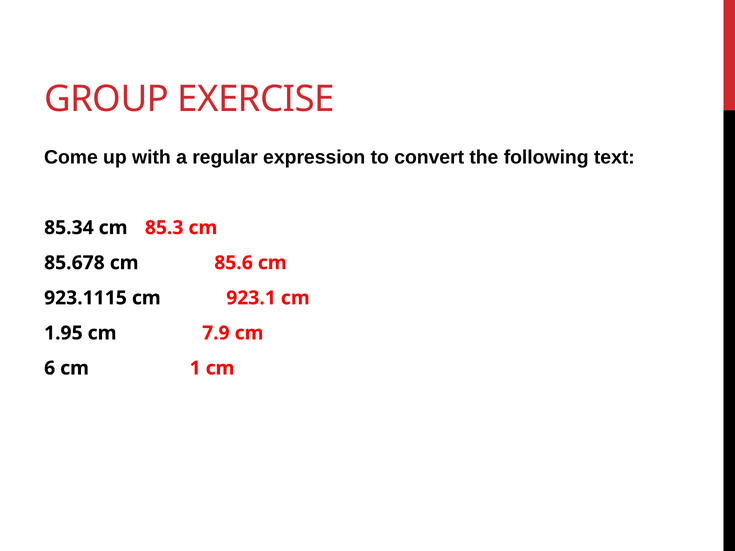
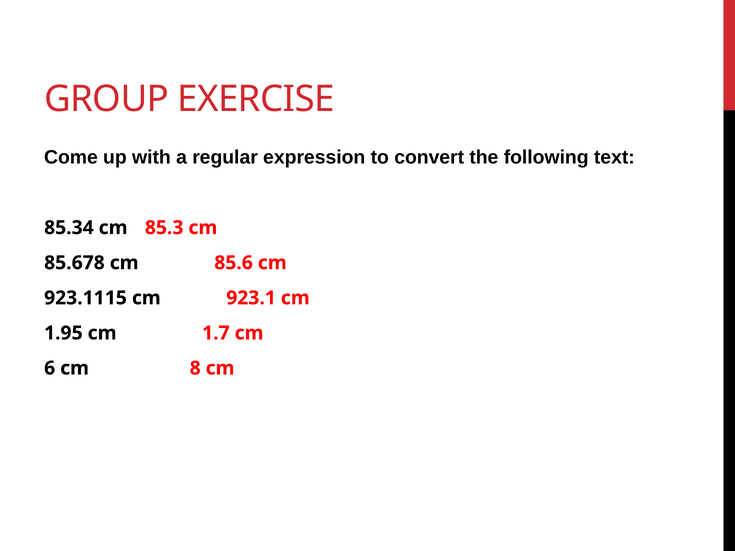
7.9: 7.9 -> 1.7
1: 1 -> 8
